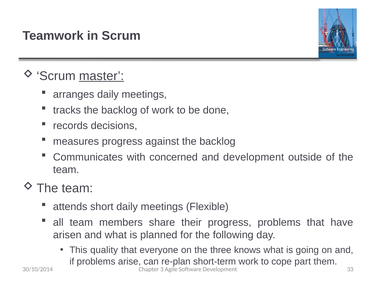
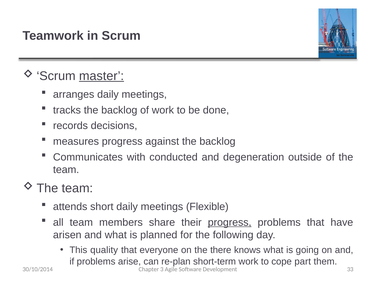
concerned: concerned -> conducted
and development: development -> degeneration
progress at (230, 222) underline: none -> present
three: three -> there
